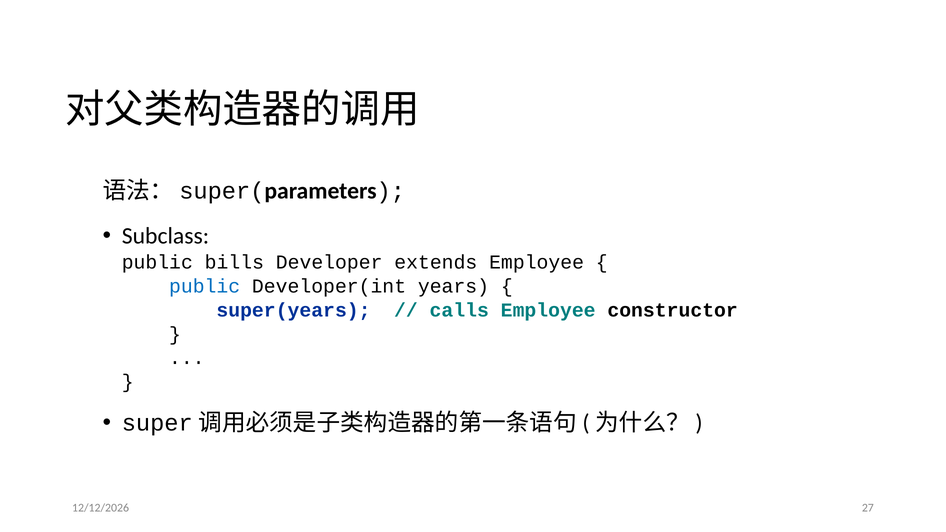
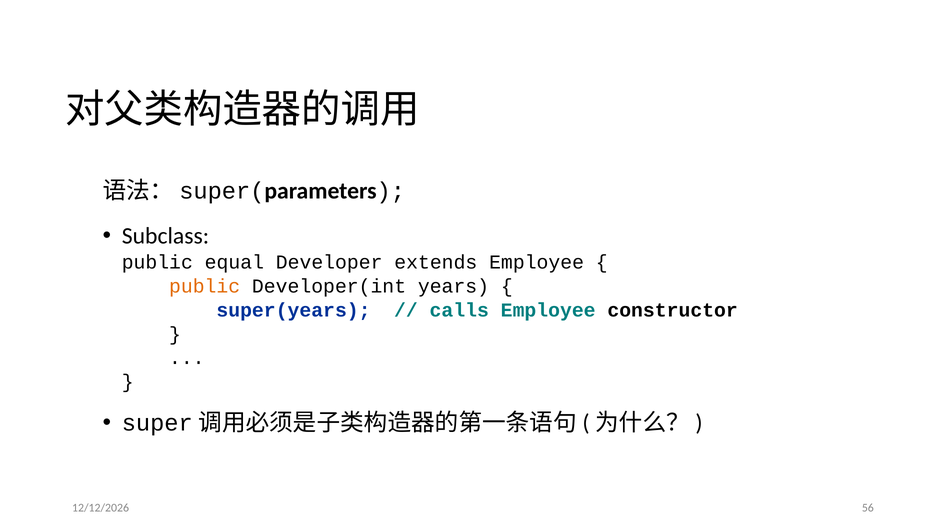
bills: bills -> equal
public at (205, 286) colour: blue -> orange
27: 27 -> 56
